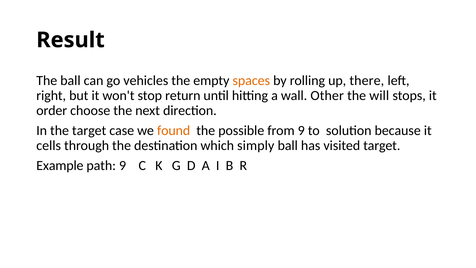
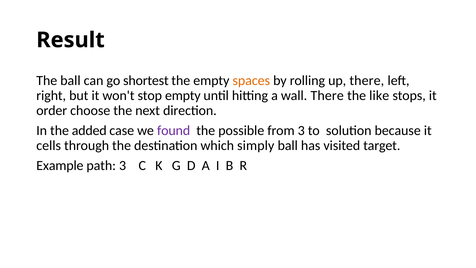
vehicles: vehicles -> shortest
stop return: return -> empty
wall Other: Other -> There
will: will -> like
the target: target -> added
found colour: orange -> purple
from 9: 9 -> 3
path 9: 9 -> 3
